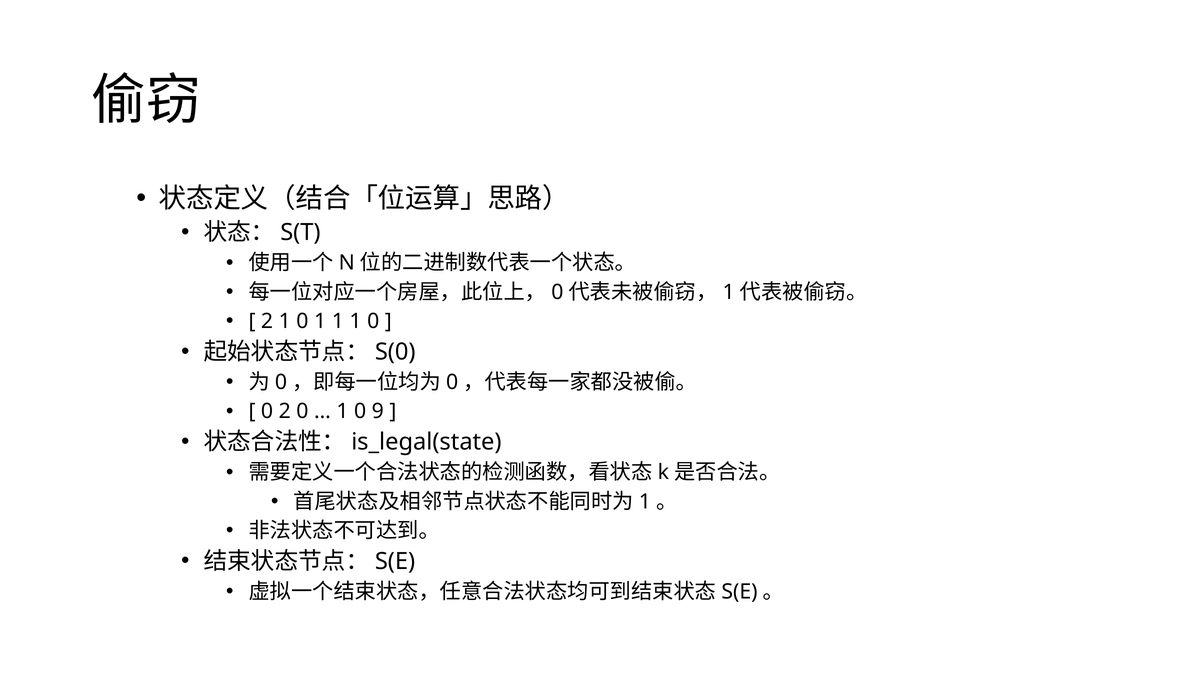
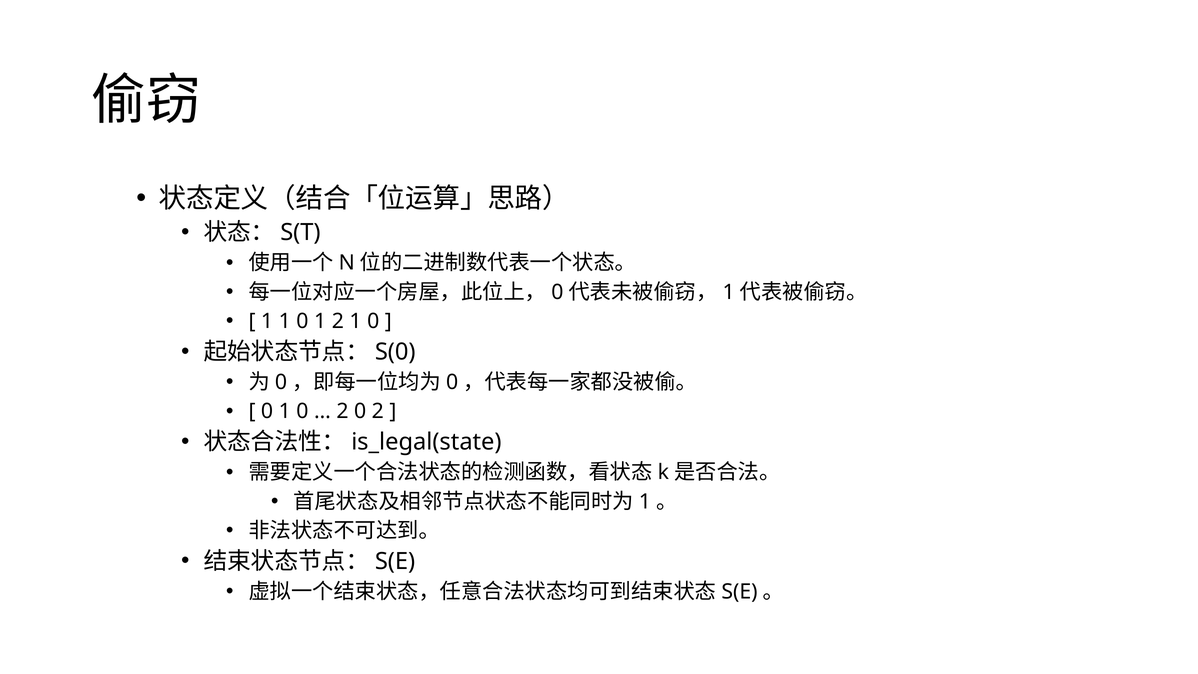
2 at (267, 321): 2 -> 1
0 1 1: 1 -> 2
2 at (285, 411): 2 -> 1
1 at (342, 411): 1 -> 2
0 9: 9 -> 2
